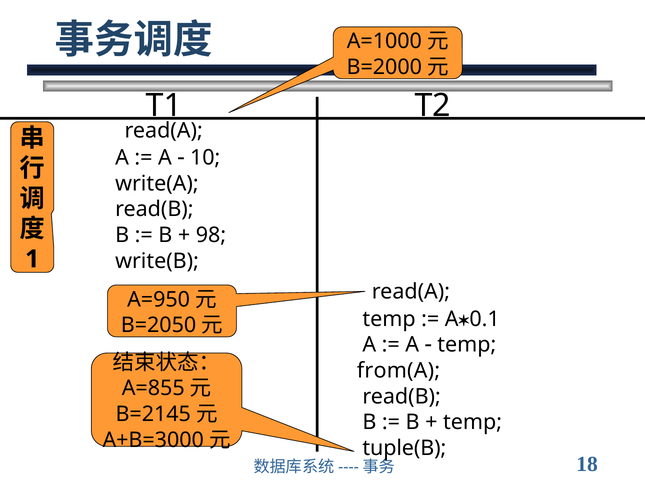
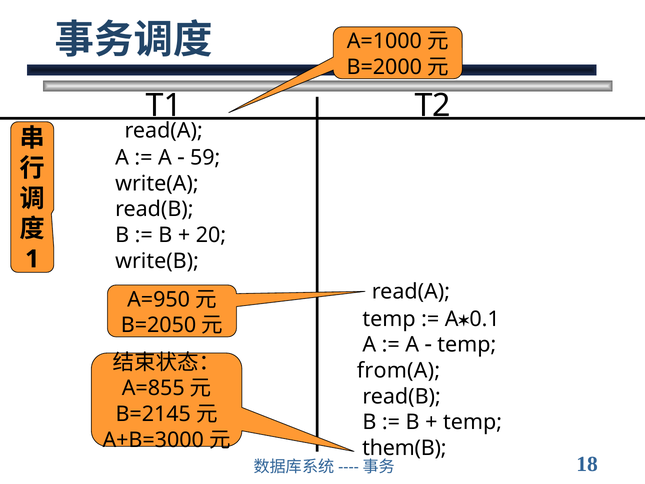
10: 10 -> 59
98: 98 -> 20
tuple(B: tuple(B -> them(B
